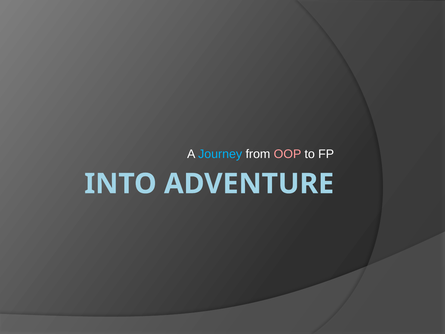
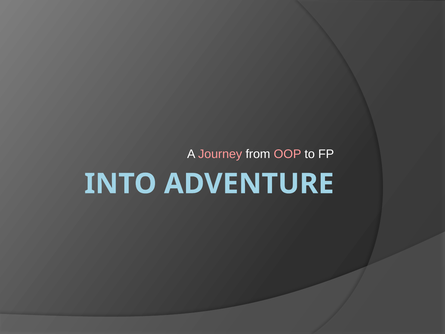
Journey colour: light blue -> pink
